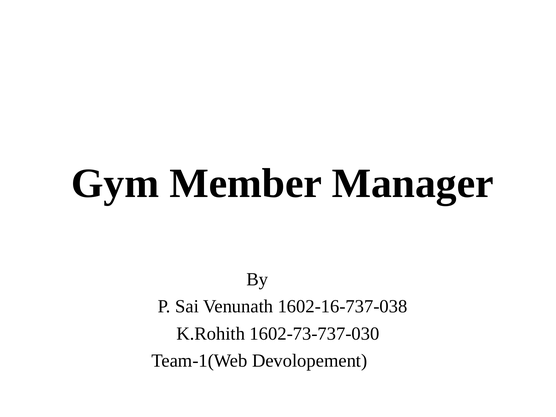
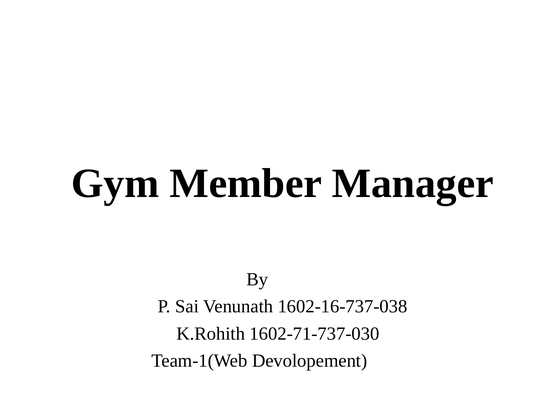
1602-73-737-030: 1602-73-737-030 -> 1602-71-737-030
